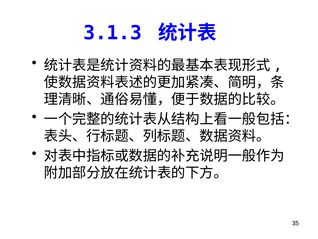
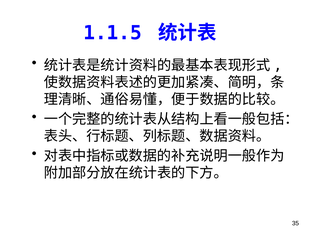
3.1.3: 3.1.3 -> 1.1.5
